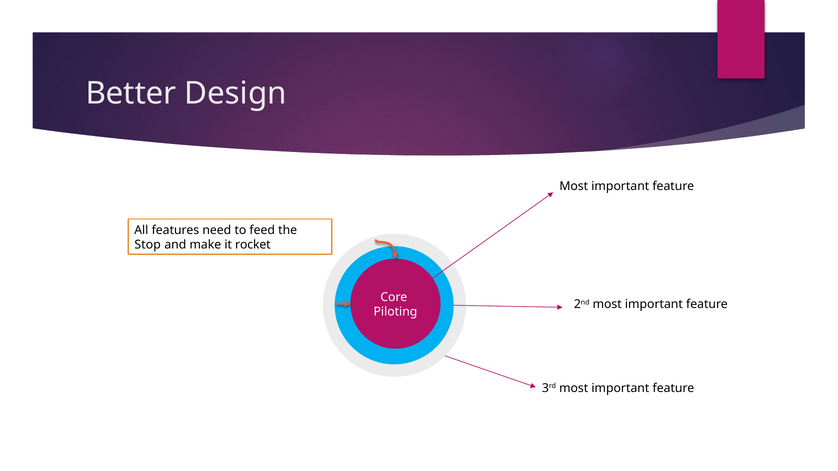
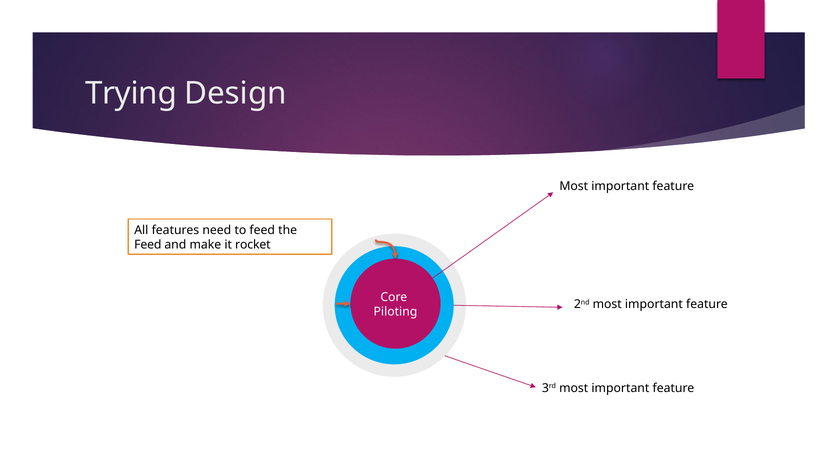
Better: Better -> Trying
Stop at (148, 245): Stop -> Feed
